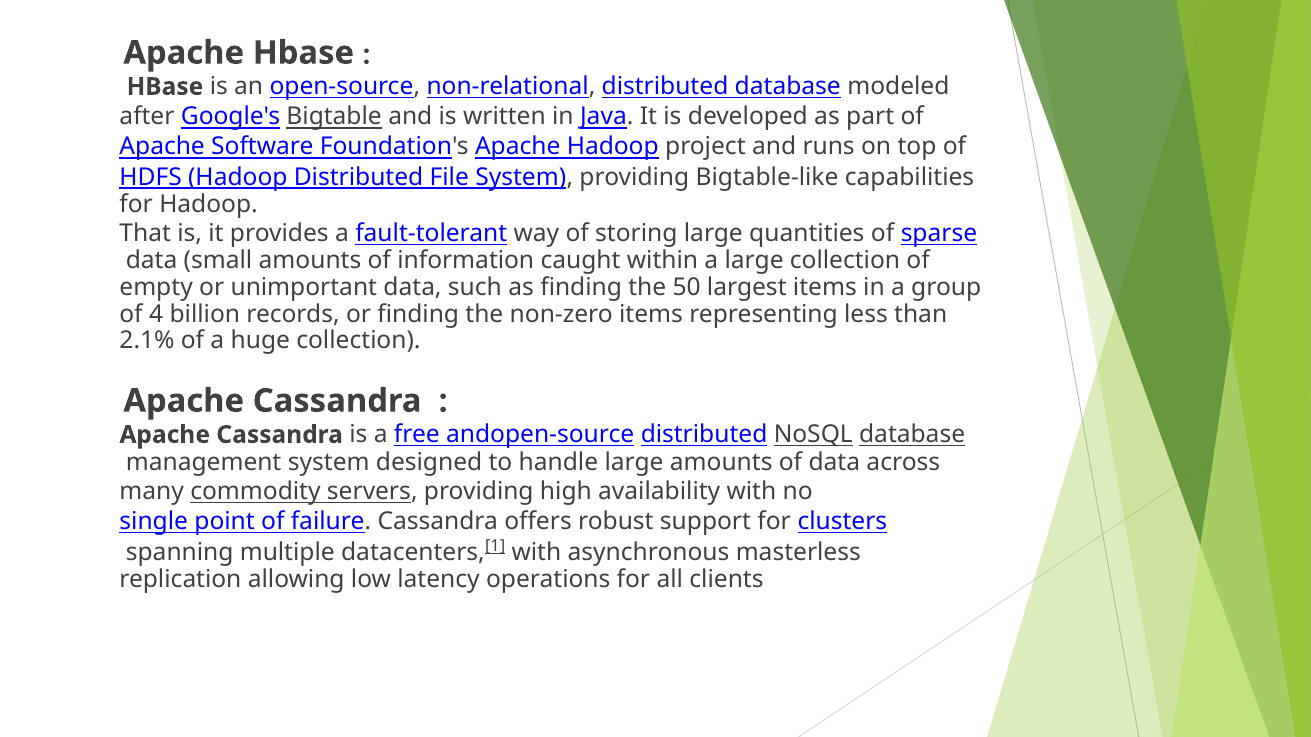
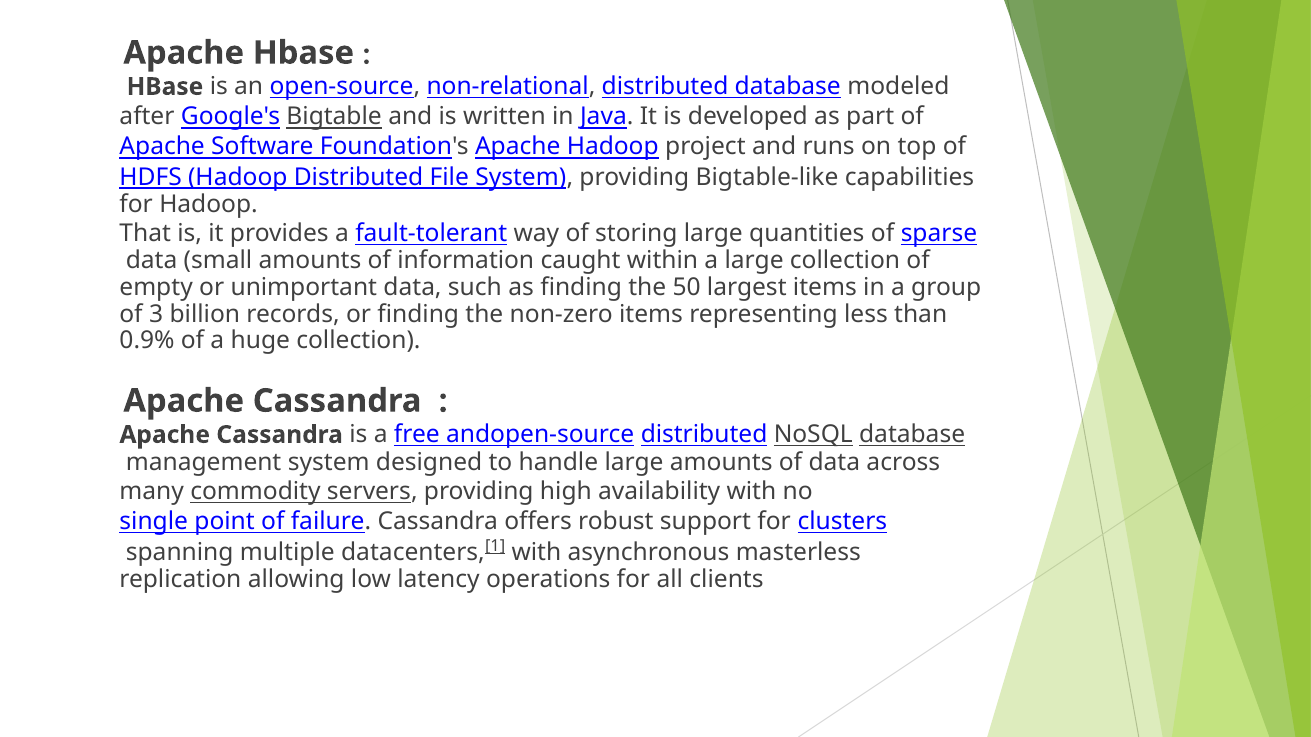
4: 4 -> 3
2.1%: 2.1% -> 0.9%
